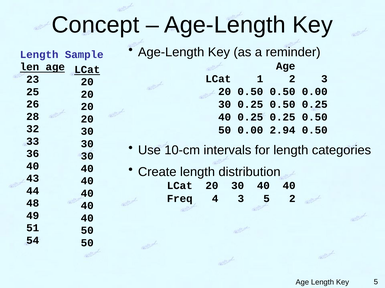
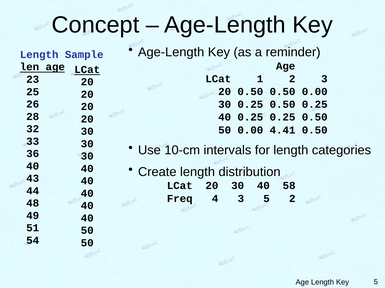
2.94: 2.94 -> 4.41
20 30 40 40: 40 -> 58
